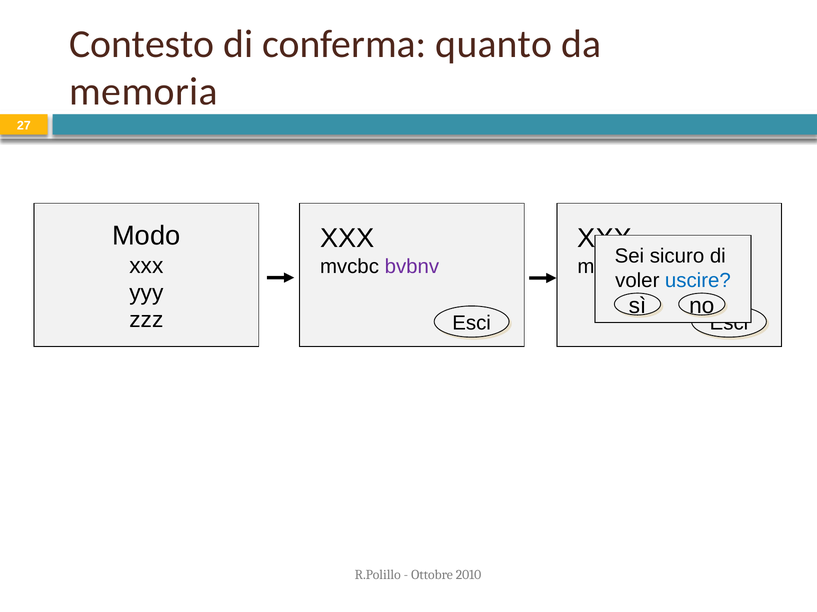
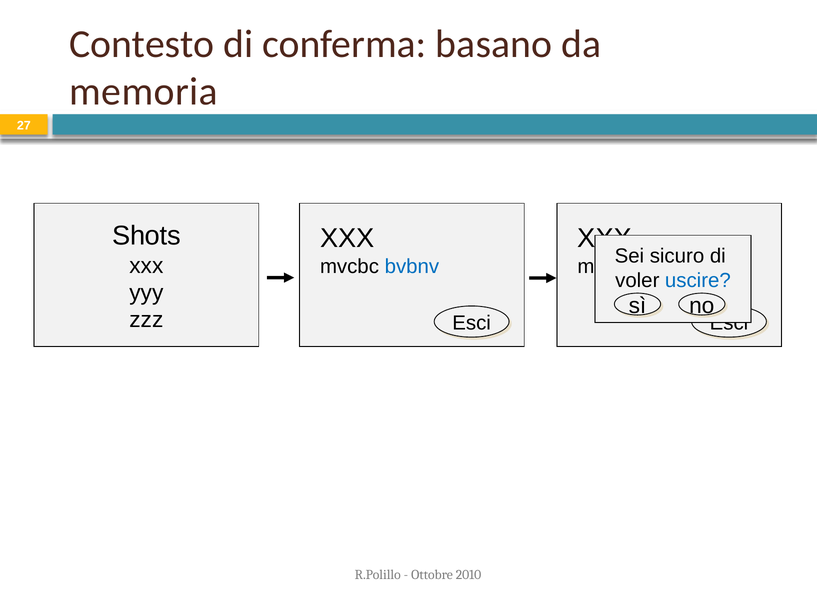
quanto: quanto -> basano
Modo: Modo -> Shots
bvbnv at (412, 267) colour: purple -> blue
